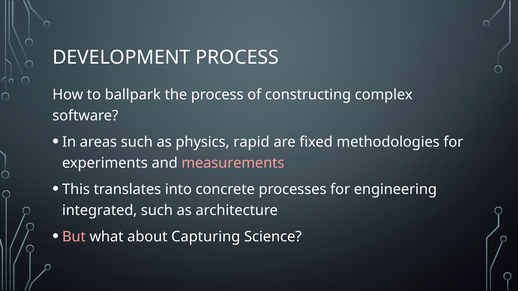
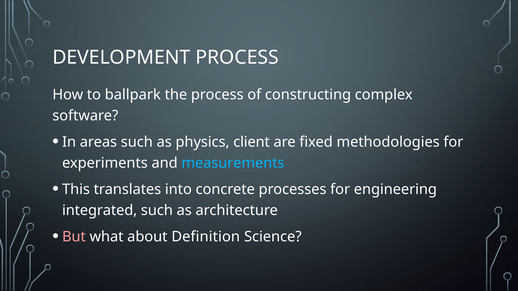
rapid: rapid -> client
measurements colour: pink -> light blue
Capturing: Capturing -> Definition
